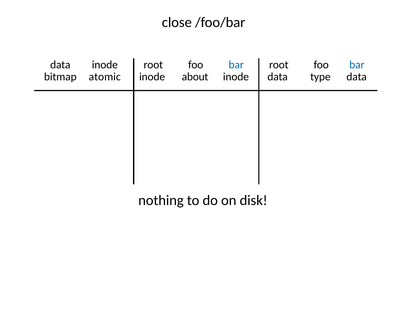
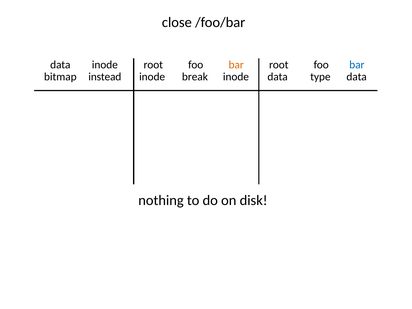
bar at (236, 65) colour: blue -> orange
atomic: atomic -> instead
about: about -> break
